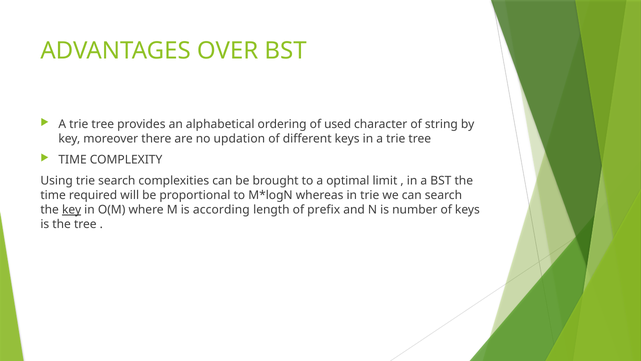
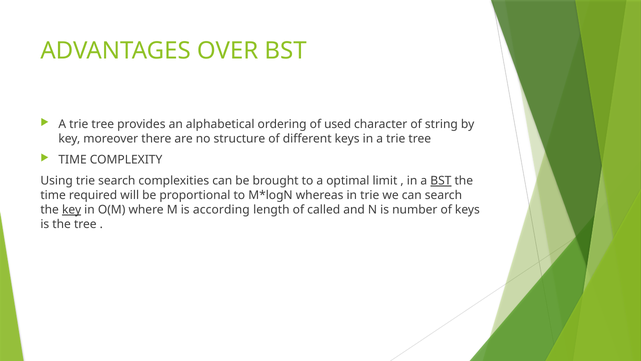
updation: updation -> structure
BST at (441, 181) underline: none -> present
prefix: prefix -> called
